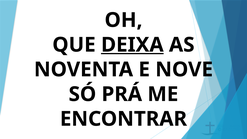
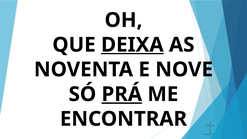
PRÁ underline: none -> present
